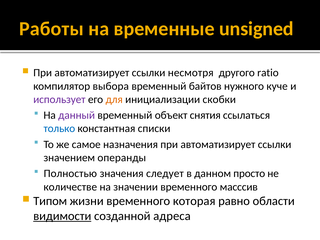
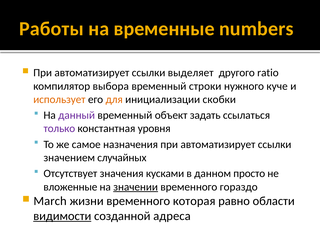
unsigned: unsigned -> numbers
несмотря: несмотря -> выделяет
байтов: байтов -> строки
использует colour: purple -> orange
снятия: снятия -> задать
только colour: blue -> purple
списки: списки -> уровня
операнды: операнды -> случайных
Полностью: Полностью -> Отсутствует
следует: следует -> кусками
количестве: количестве -> вложенные
значении underline: none -> present
масссив: масссив -> гораздо
Типом: Типом -> March
